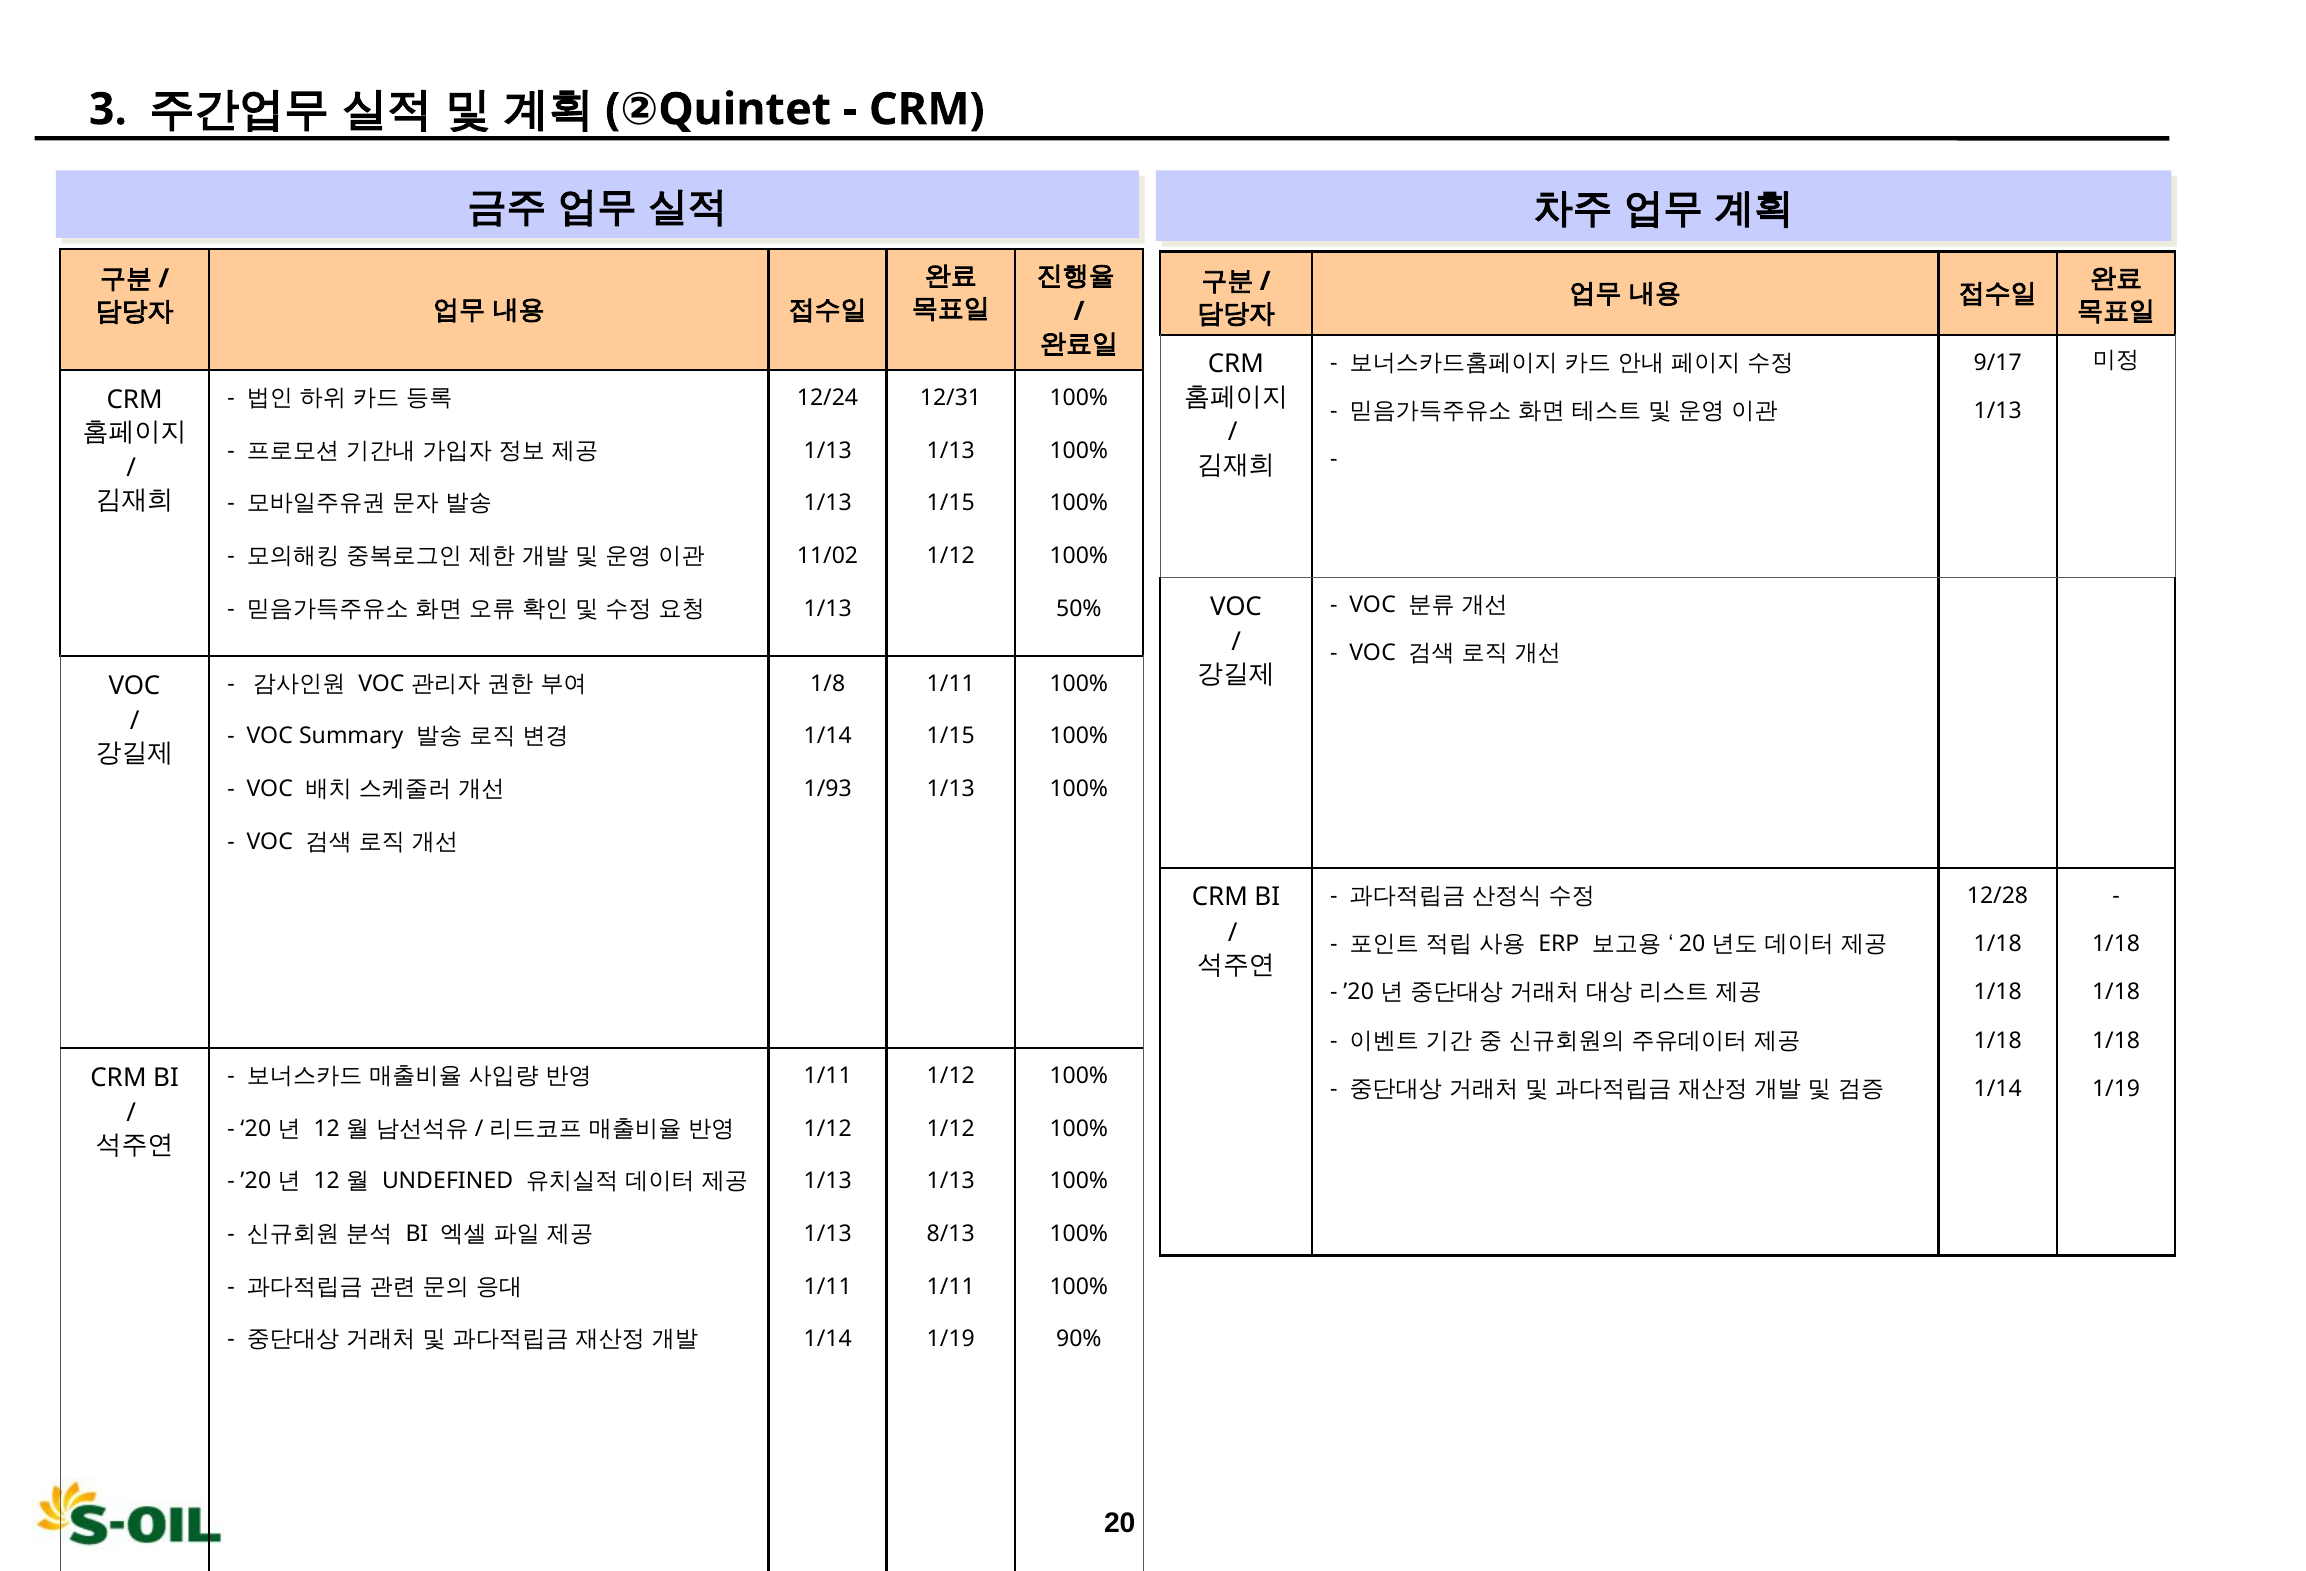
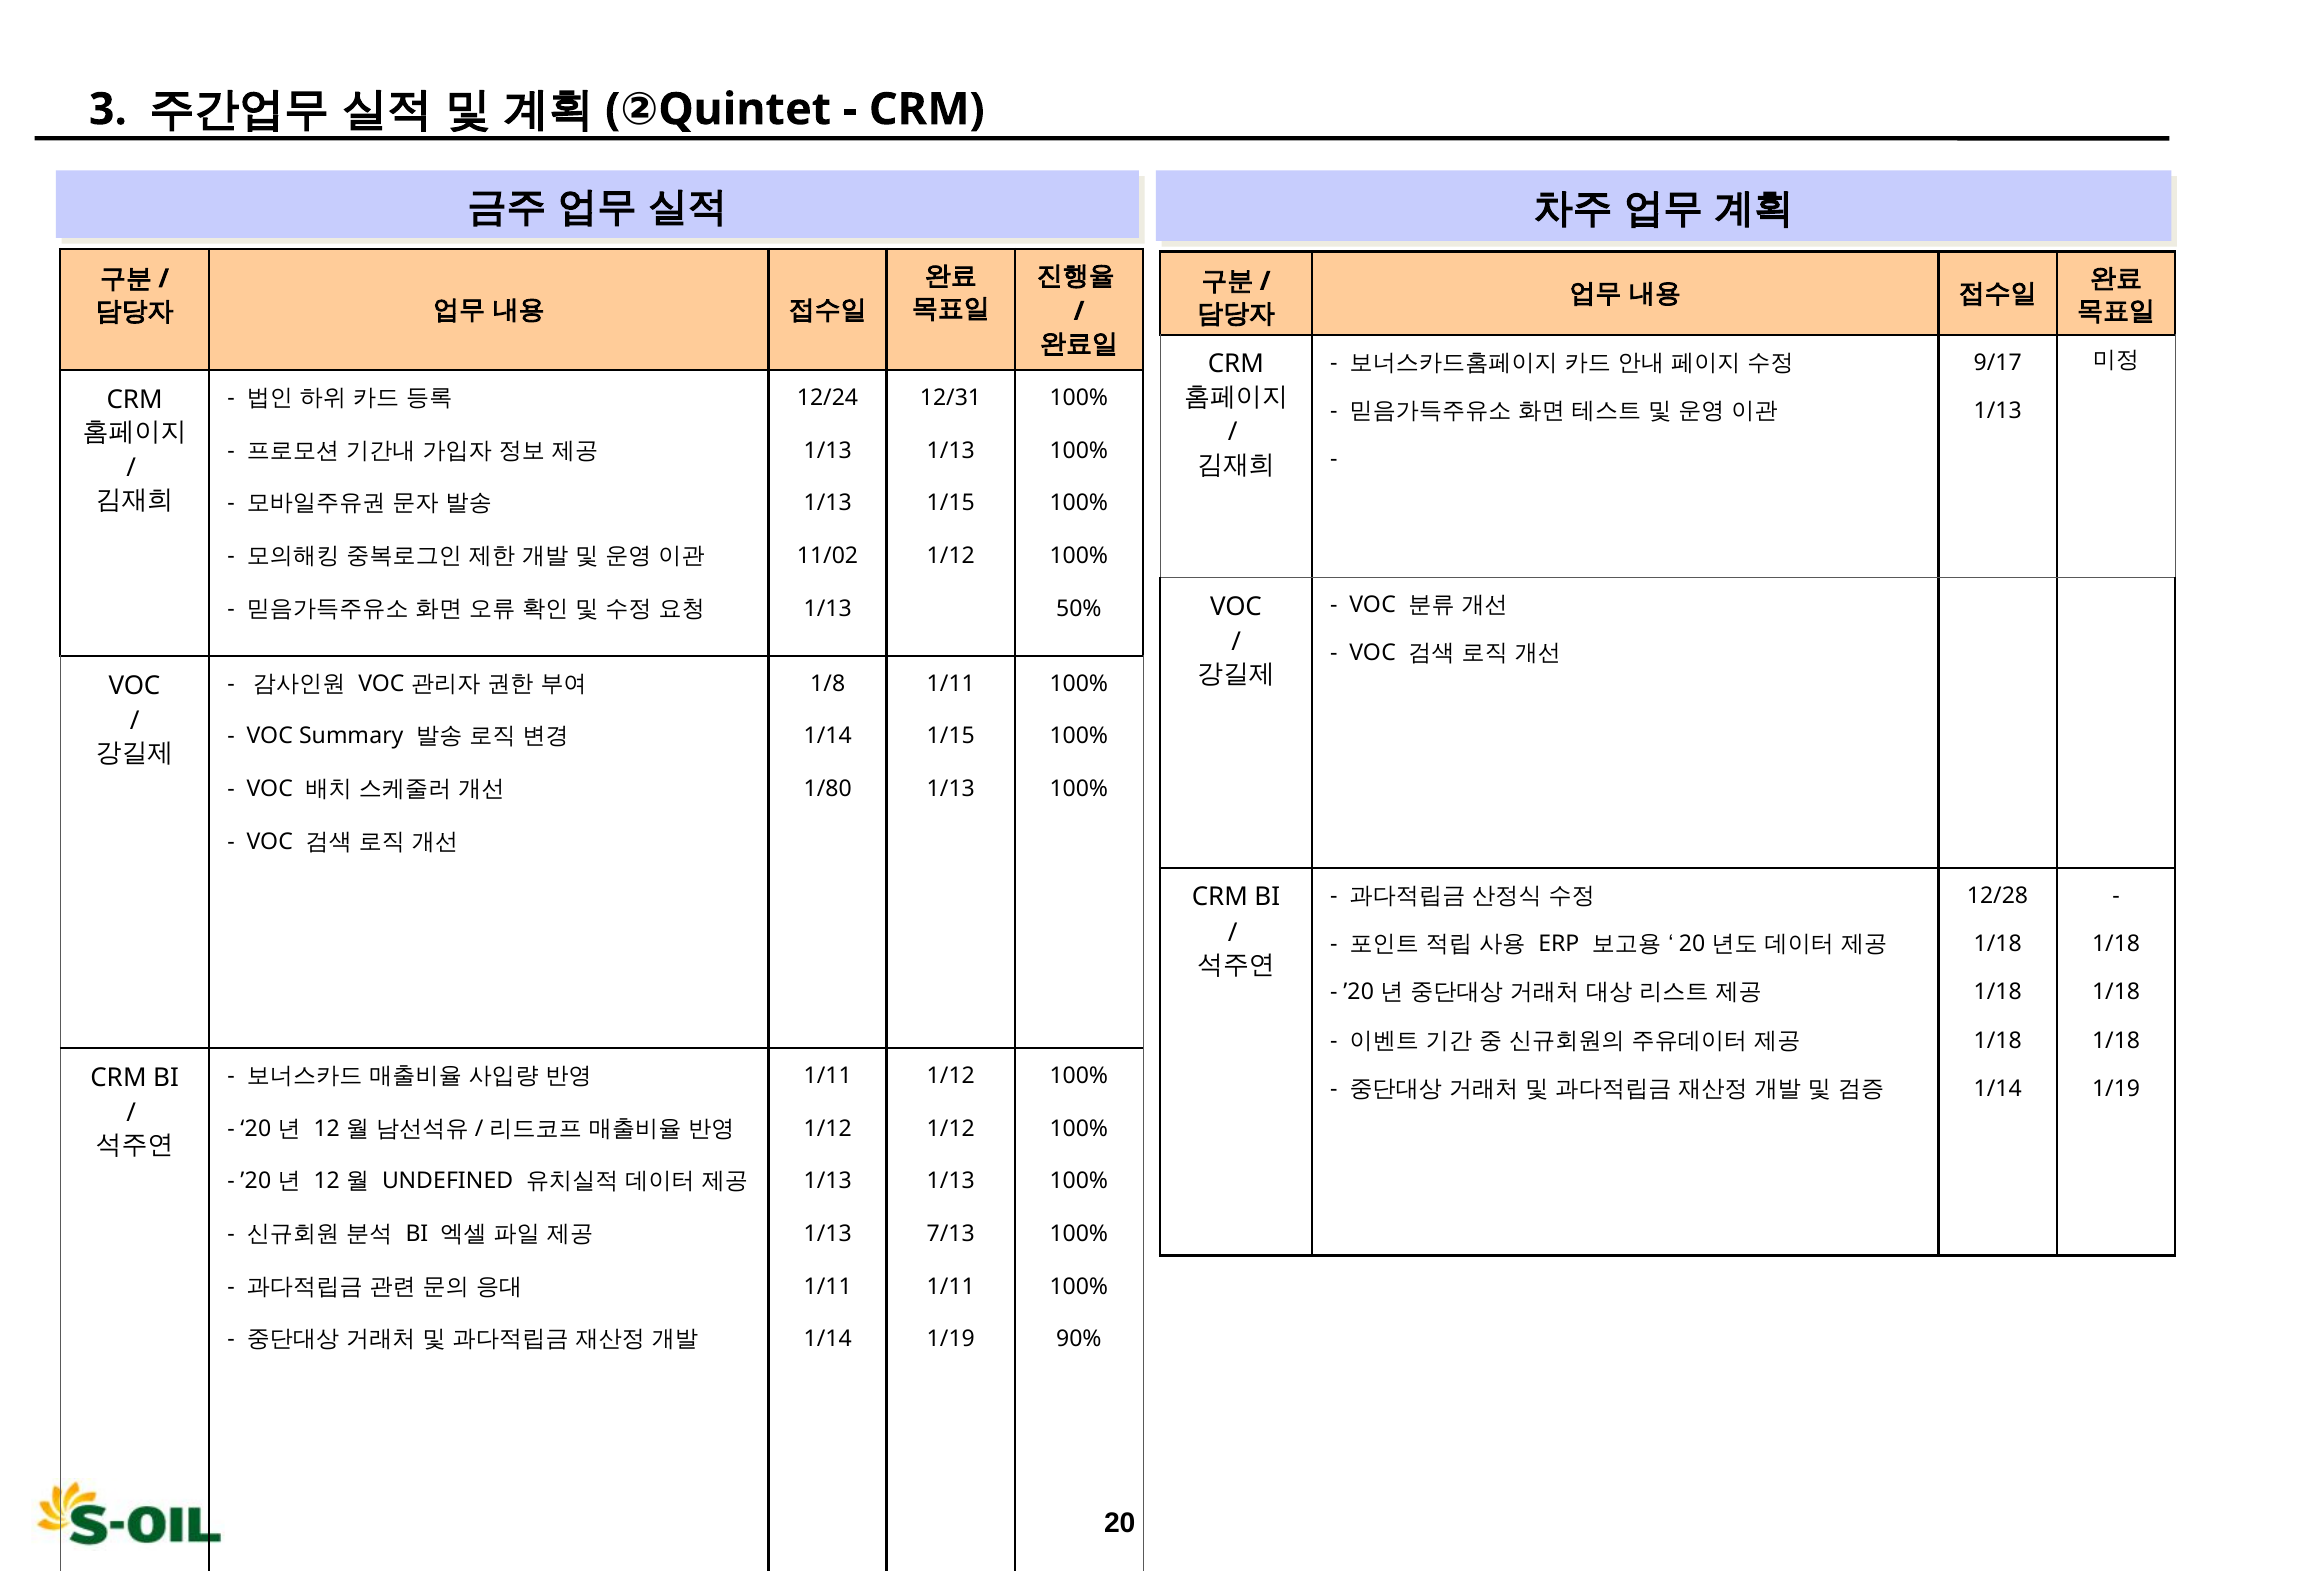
1/93: 1/93 -> 1/80
8/13: 8/13 -> 7/13
